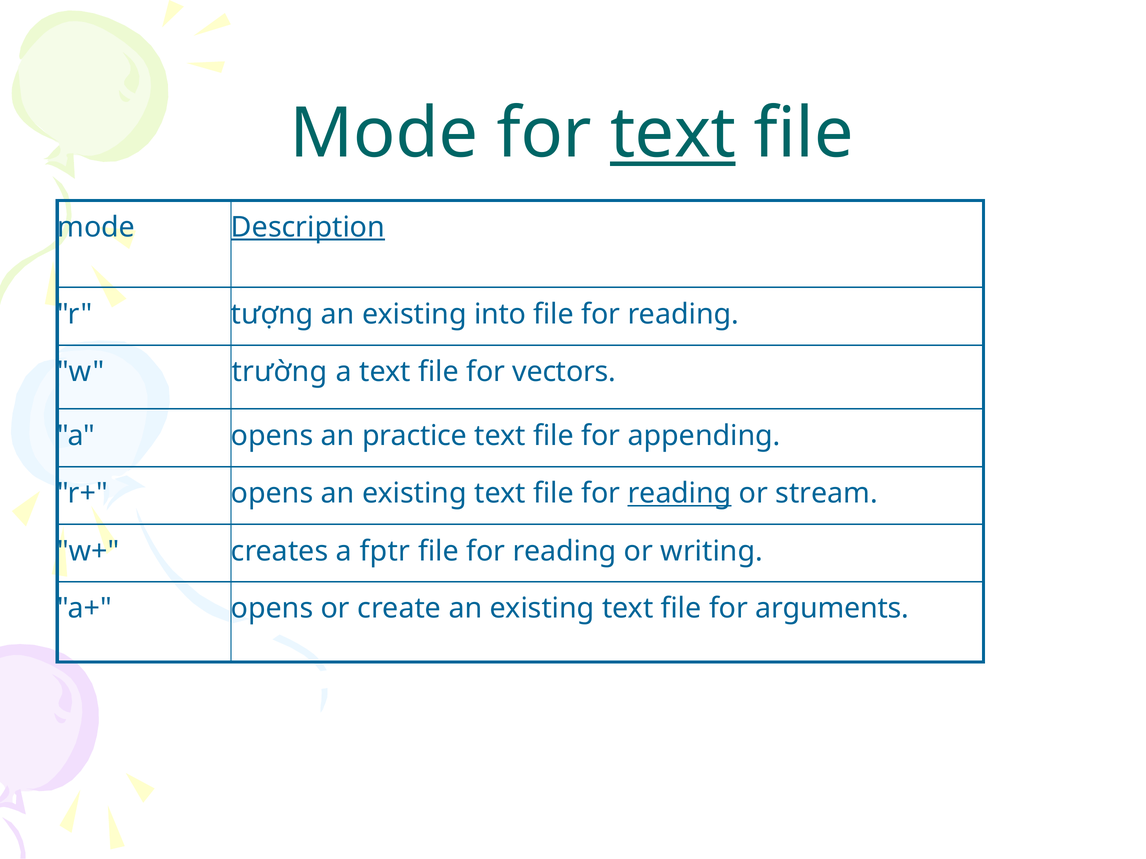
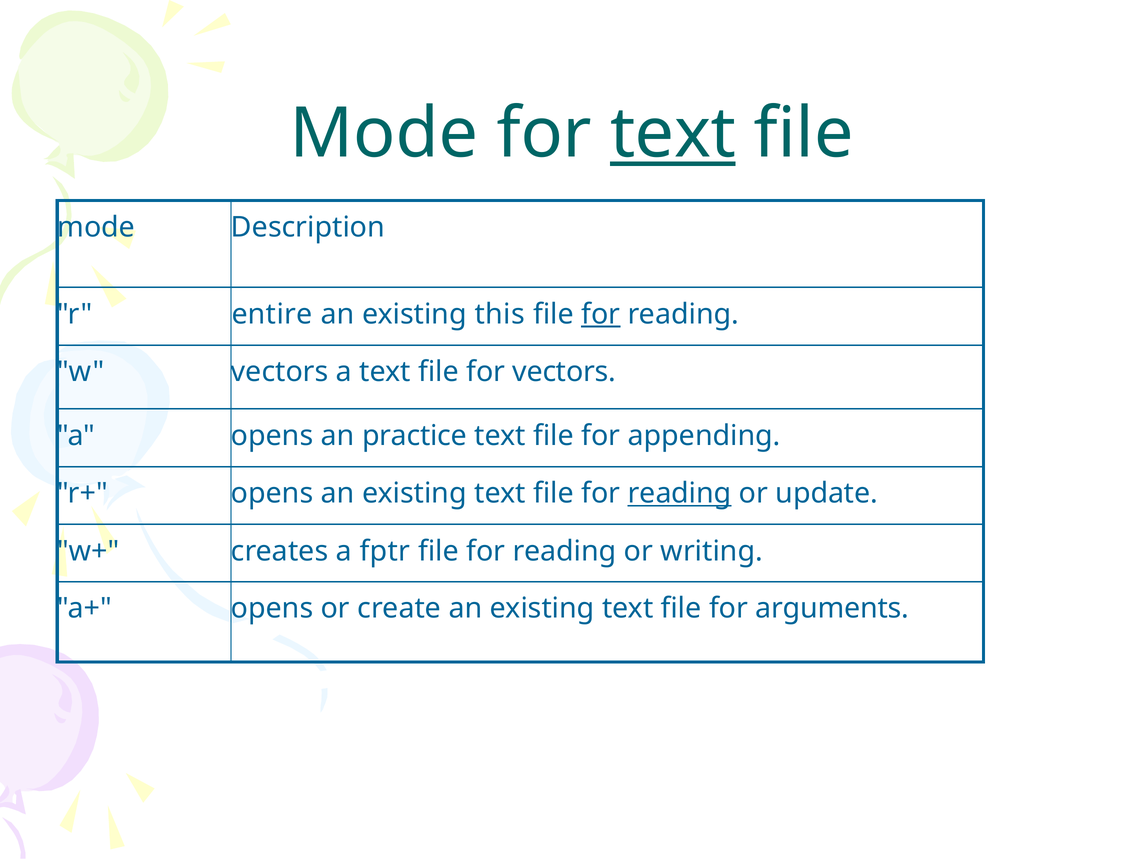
Description underline: present -> none
tượng: tượng -> entire
into: into -> this
for at (601, 314) underline: none -> present
w trường: trường -> vectors
stream: stream -> update
